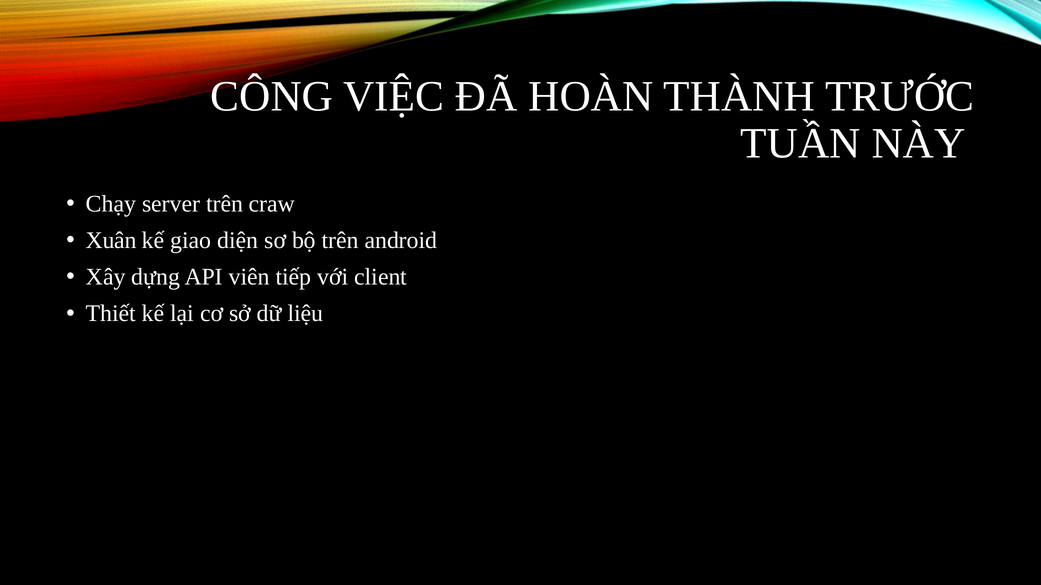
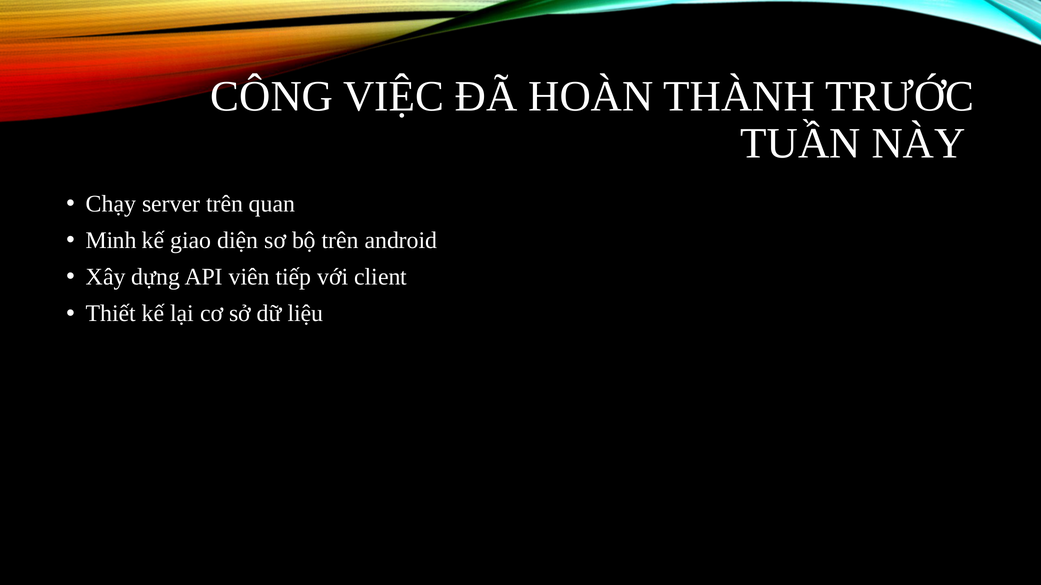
craw: craw -> quan
Xuân: Xuân -> Minh
